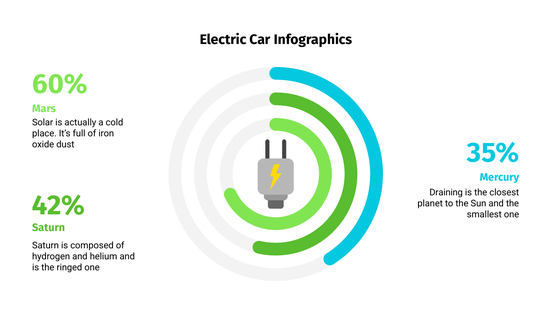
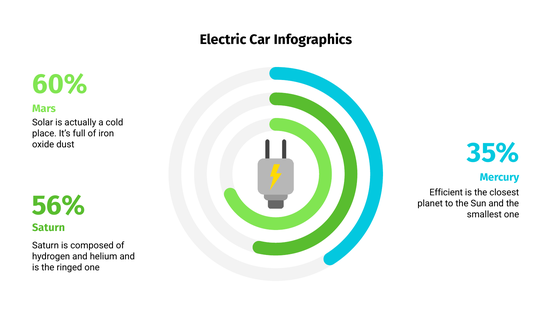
Draining: Draining -> Efficient
42%: 42% -> 56%
